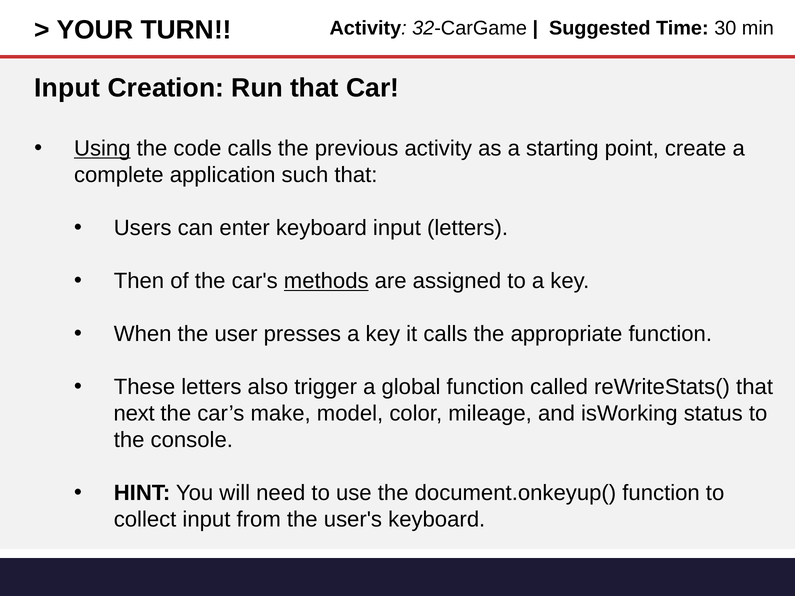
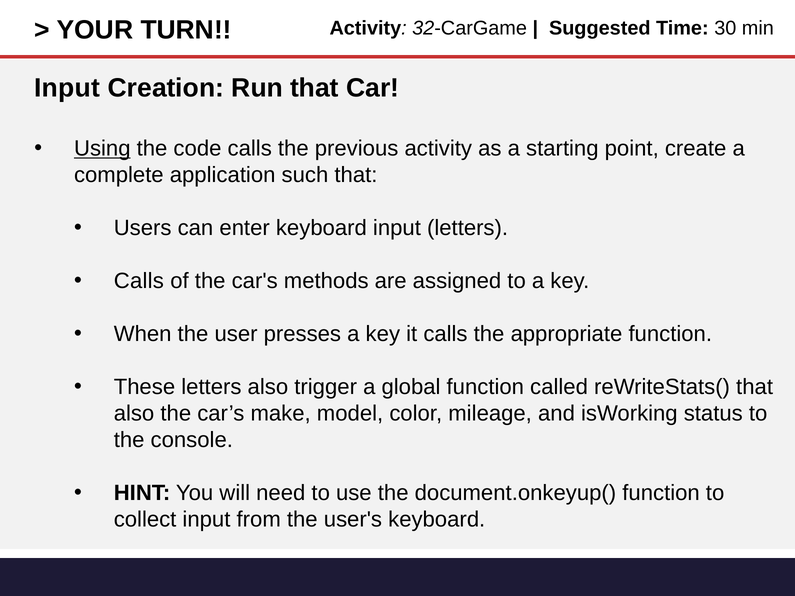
Then at (139, 281): Then -> Calls
methods underline: present -> none
next at (134, 414): next -> also
